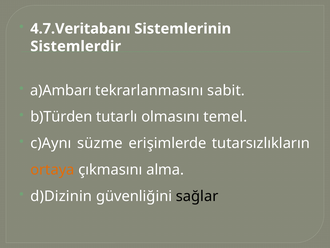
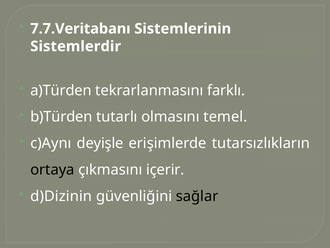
4.7.Veritabanı: 4.7.Veritabanı -> 7.7.Veritabanı
a)Ambarı: a)Ambarı -> a)Türden
sabit: sabit -> farklı
süzme: süzme -> deyişle
ortaya colour: orange -> black
alma: alma -> içerir
